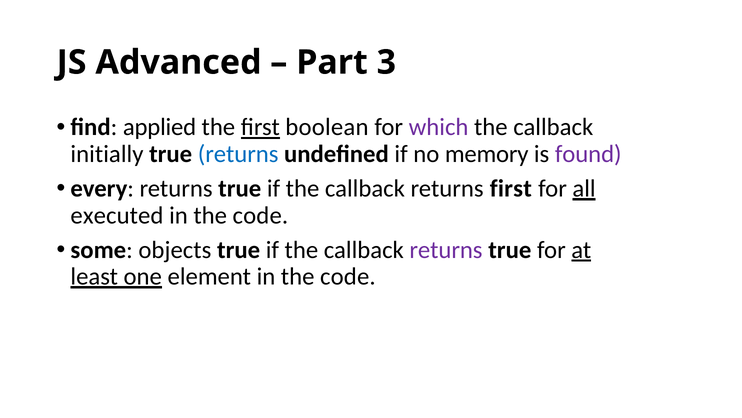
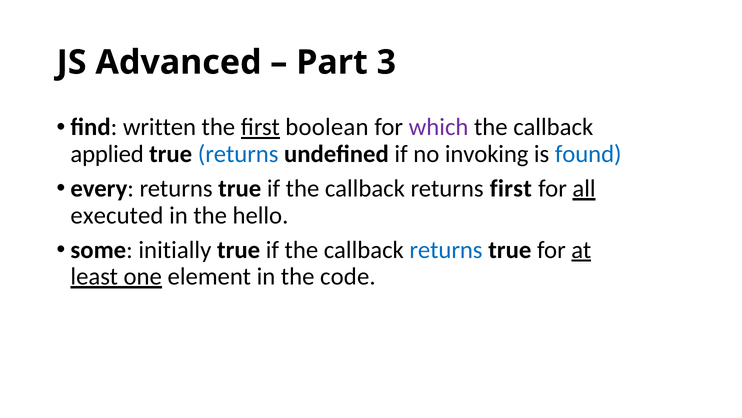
applied: applied -> written
initially: initially -> applied
memory: memory -> invoking
found colour: purple -> blue
code at (260, 215): code -> hello
objects: objects -> initially
returns at (446, 249) colour: purple -> blue
